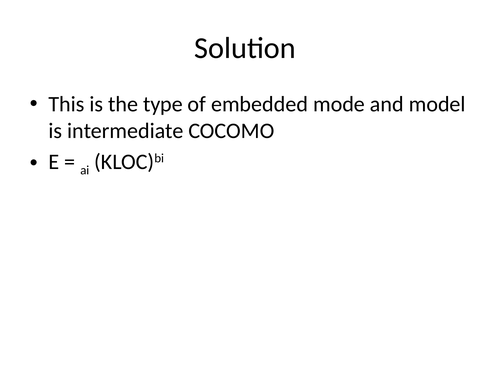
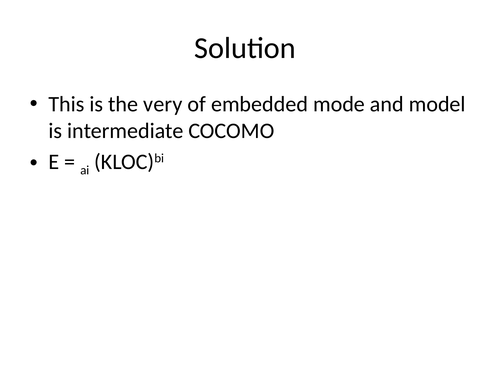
type: type -> very
